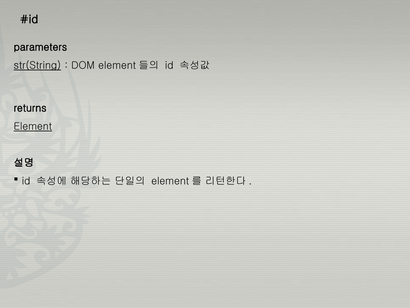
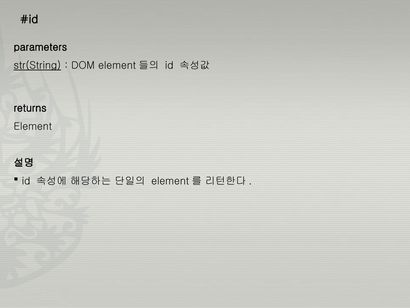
Element underline: present -> none
